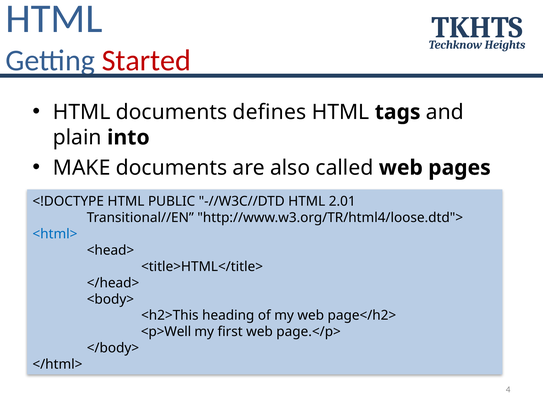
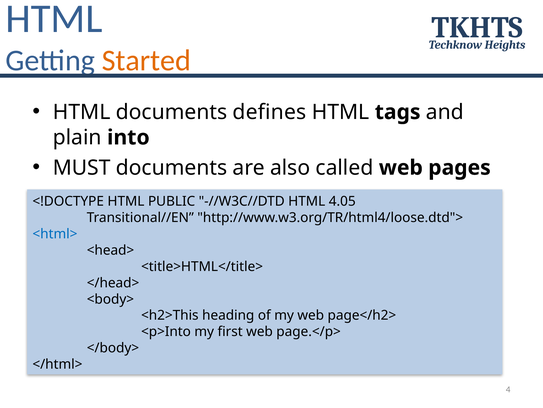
Started colour: red -> orange
MAKE: MAKE -> MUST
2.01: 2.01 -> 4.05
<p>Well: <p>Well -> <p>Into
